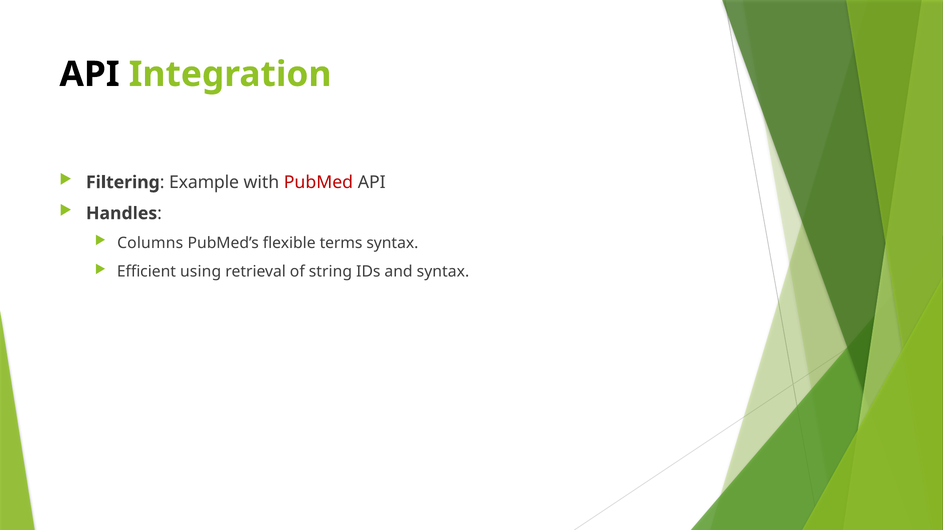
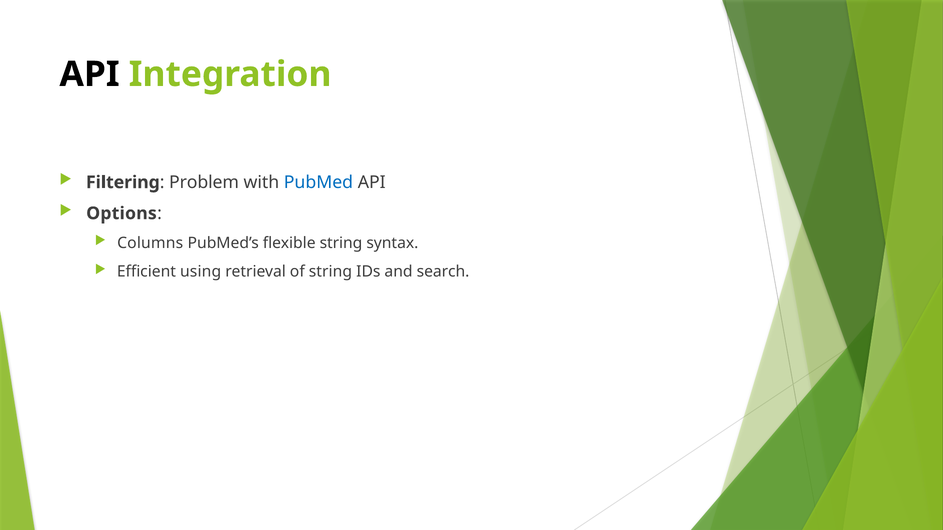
Example: Example -> Problem
PubMed colour: red -> blue
Handles: Handles -> Options
flexible terms: terms -> string
and syntax: syntax -> search
